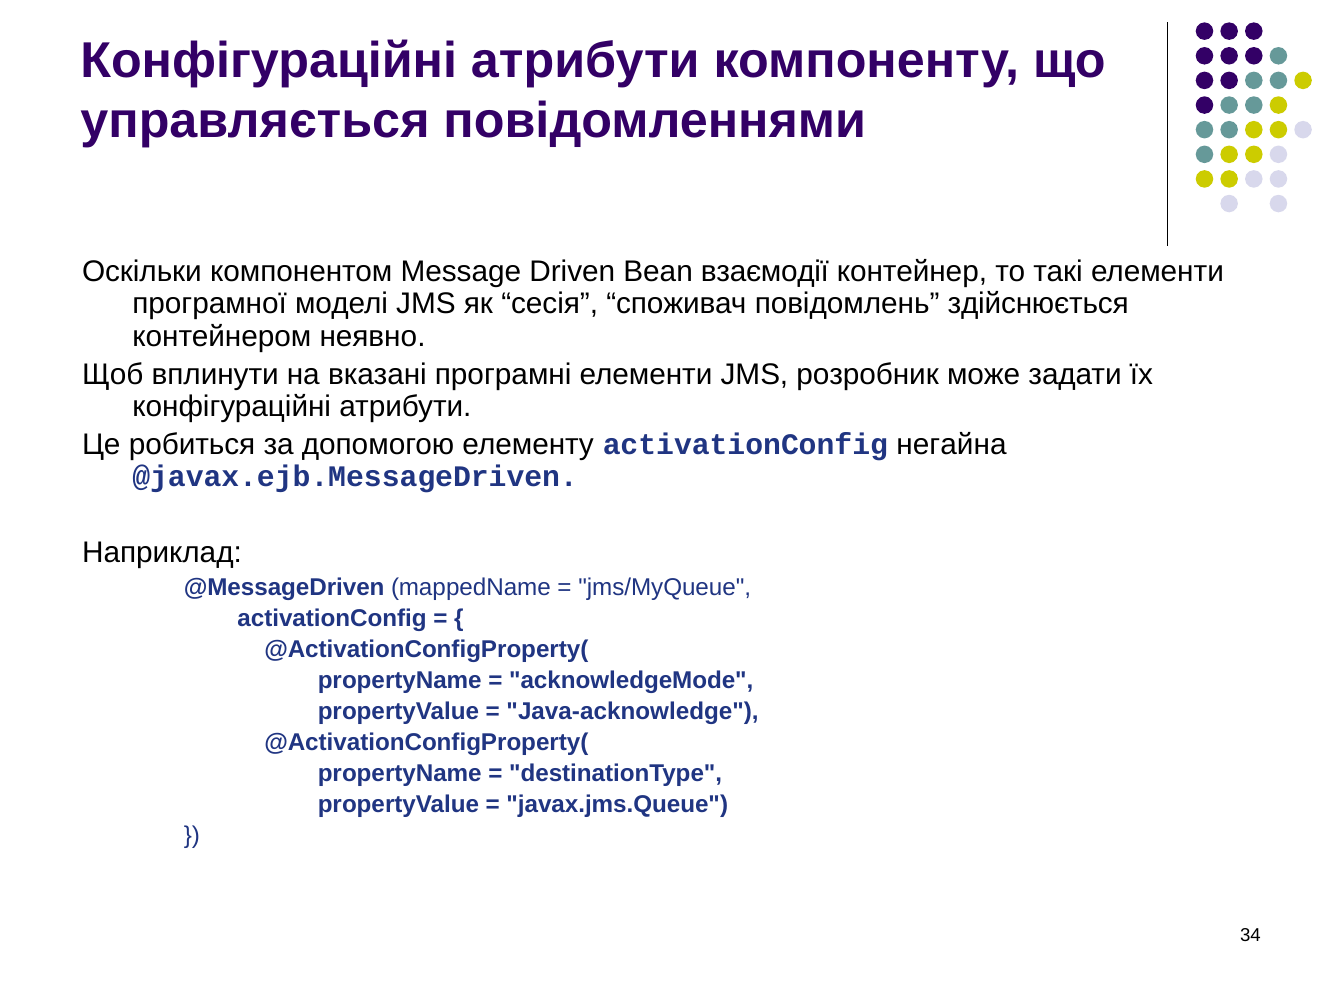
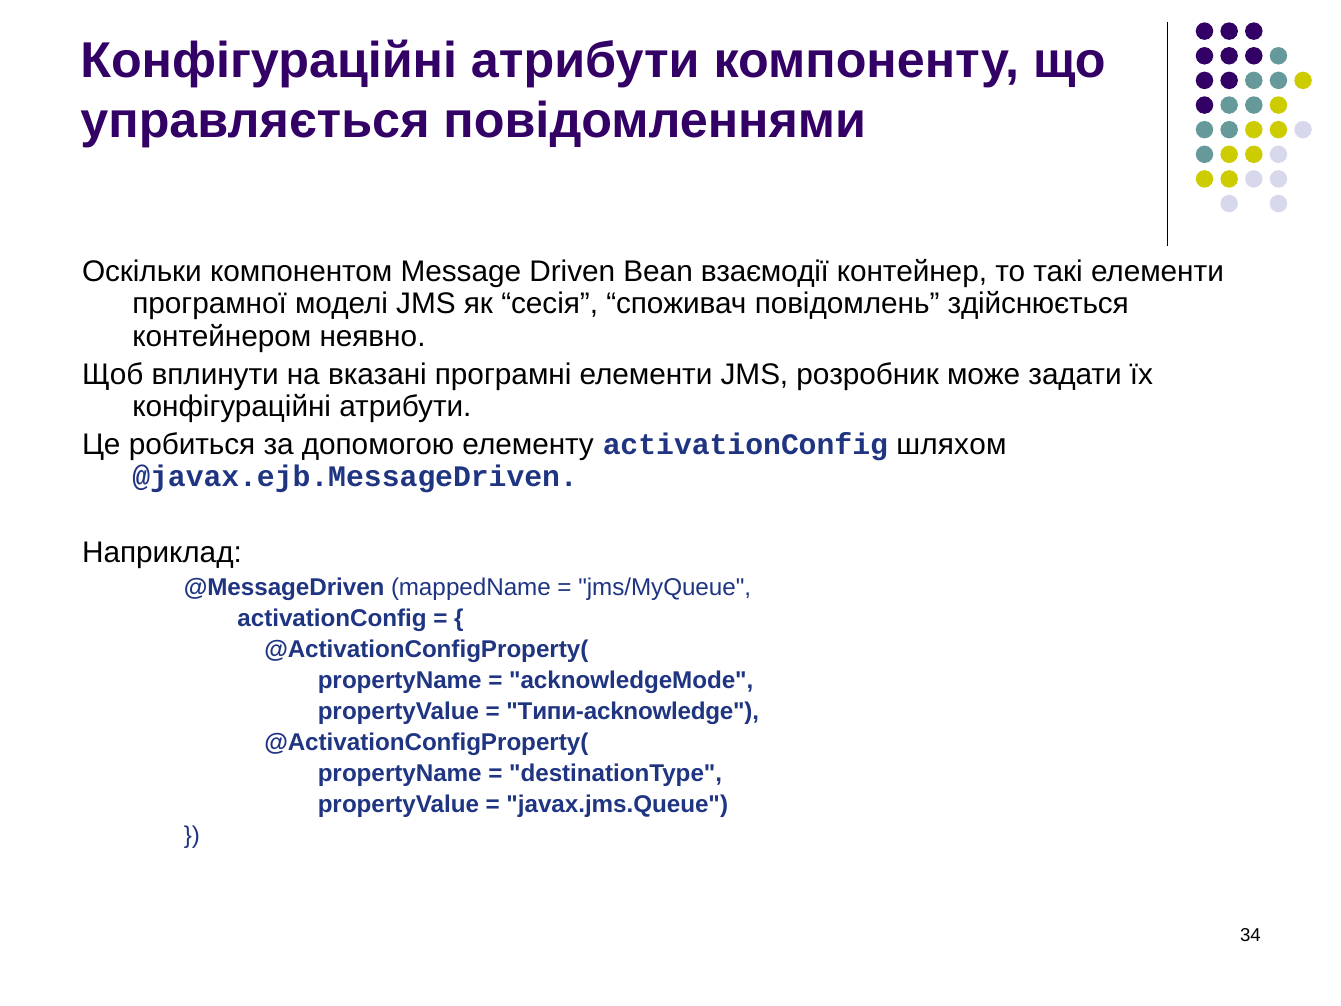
негайна: негайна -> шляхом
Java-acknowledge: Java-acknowledge -> Типи-acknowledge
